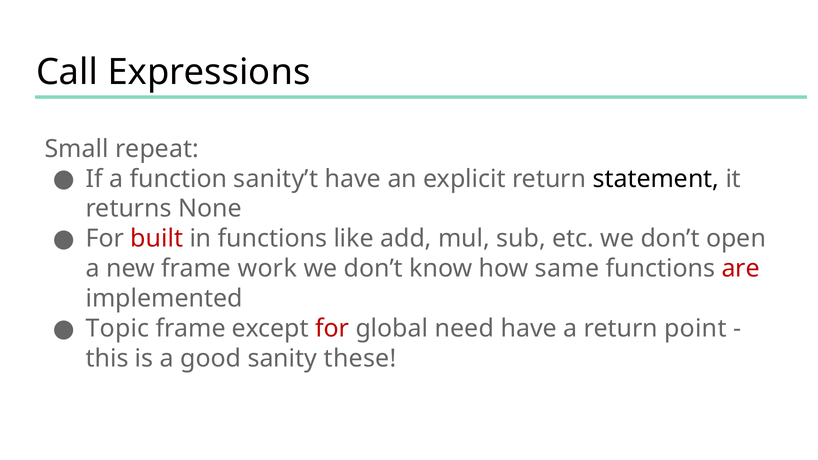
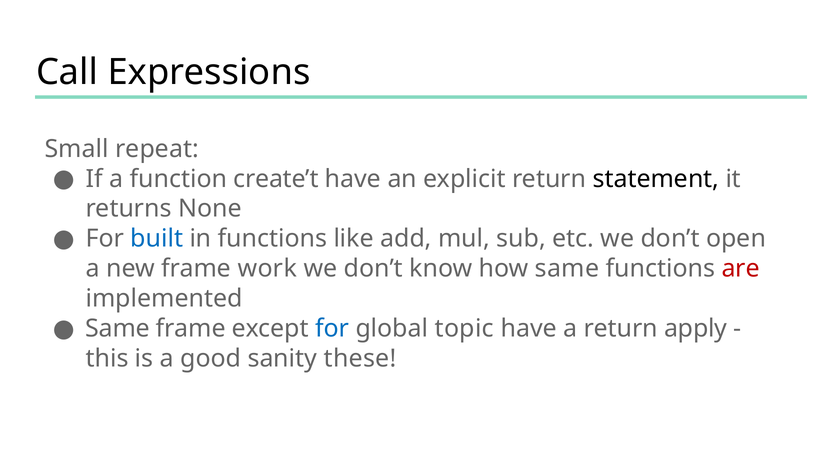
sanity’t: sanity’t -> create’t
built colour: red -> blue
Topic at (117, 329): Topic -> Same
for at (332, 329) colour: red -> blue
need: need -> topic
point: point -> apply
